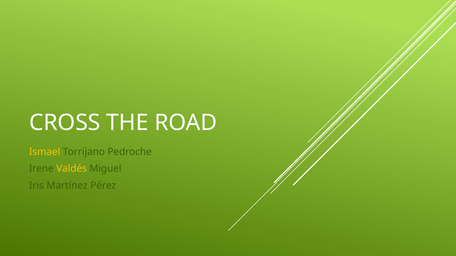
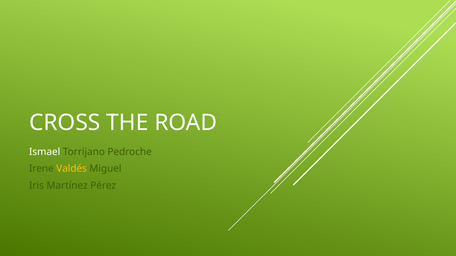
Ismael colour: yellow -> white
